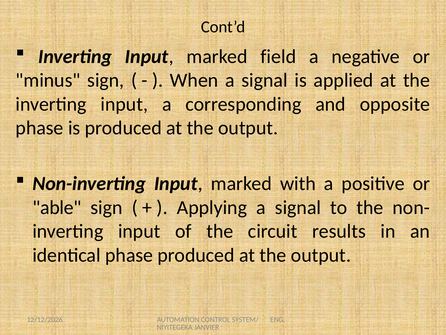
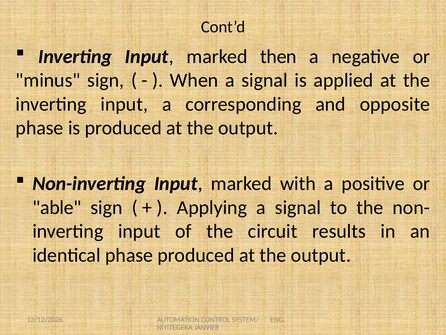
field: field -> then
